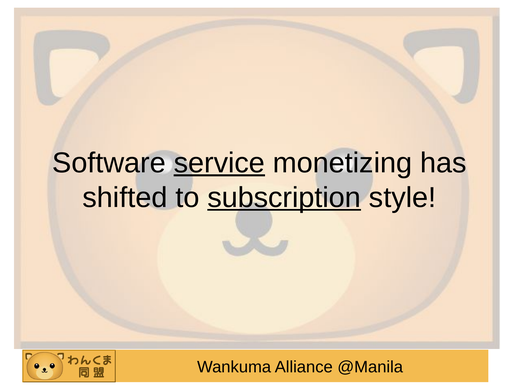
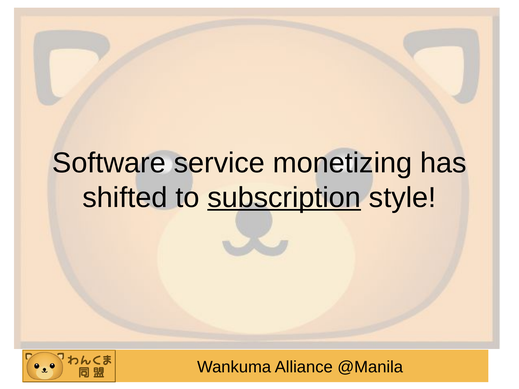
service underline: present -> none
